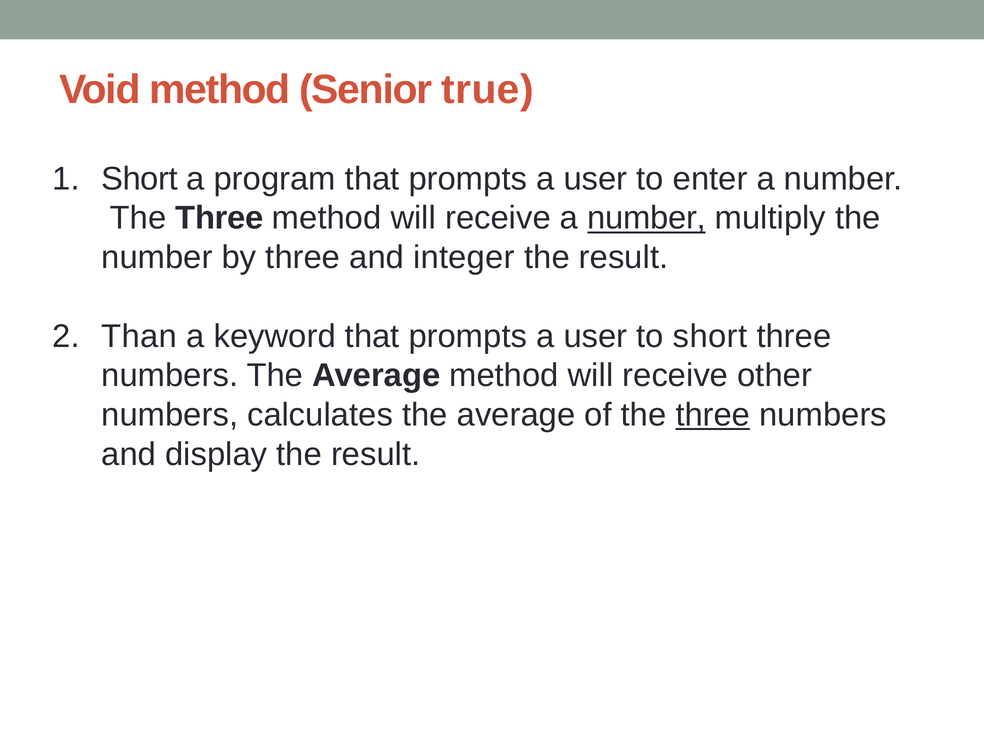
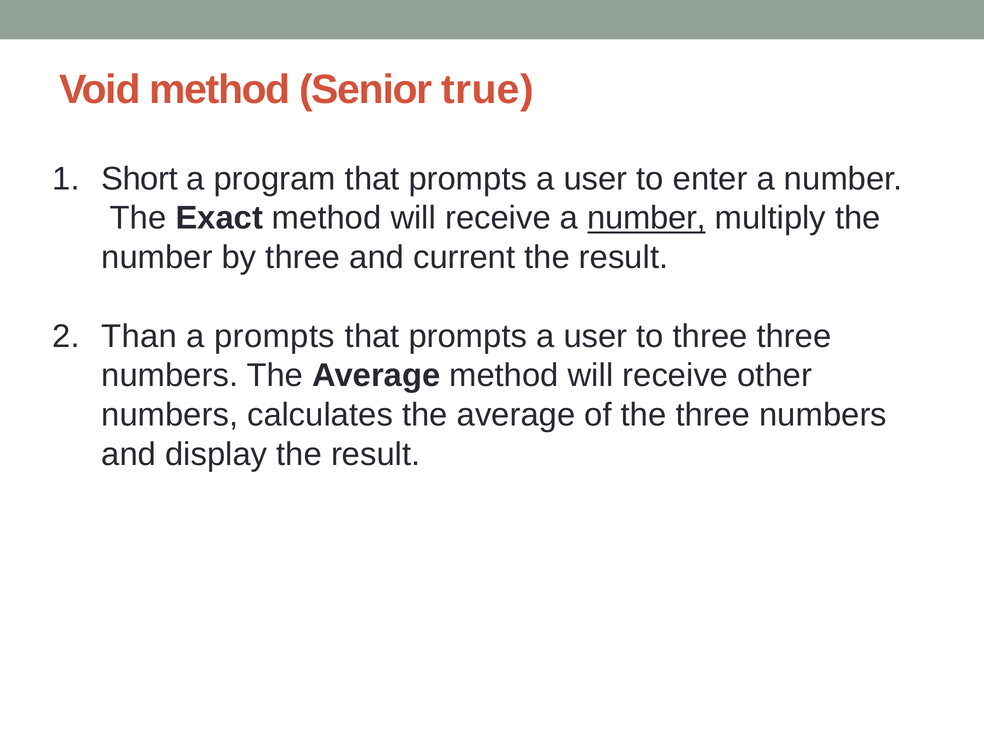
Three at (219, 218): Three -> Exact
integer: integer -> current
a keyword: keyword -> prompts
to short: short -> three
three at (713, 415) underline: present -> none
